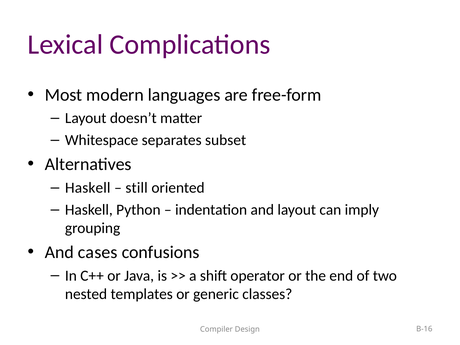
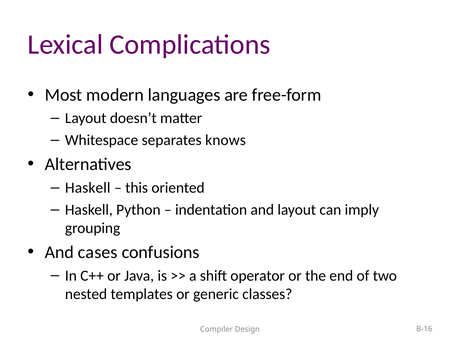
subset: subset -> knows
still: still -> this
